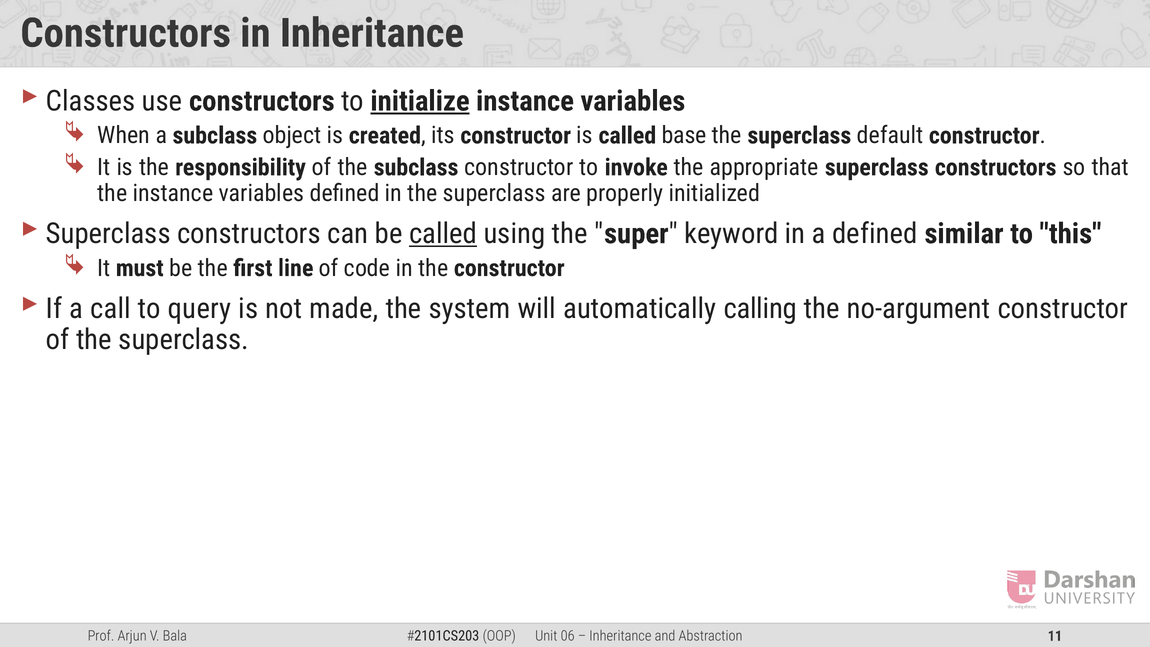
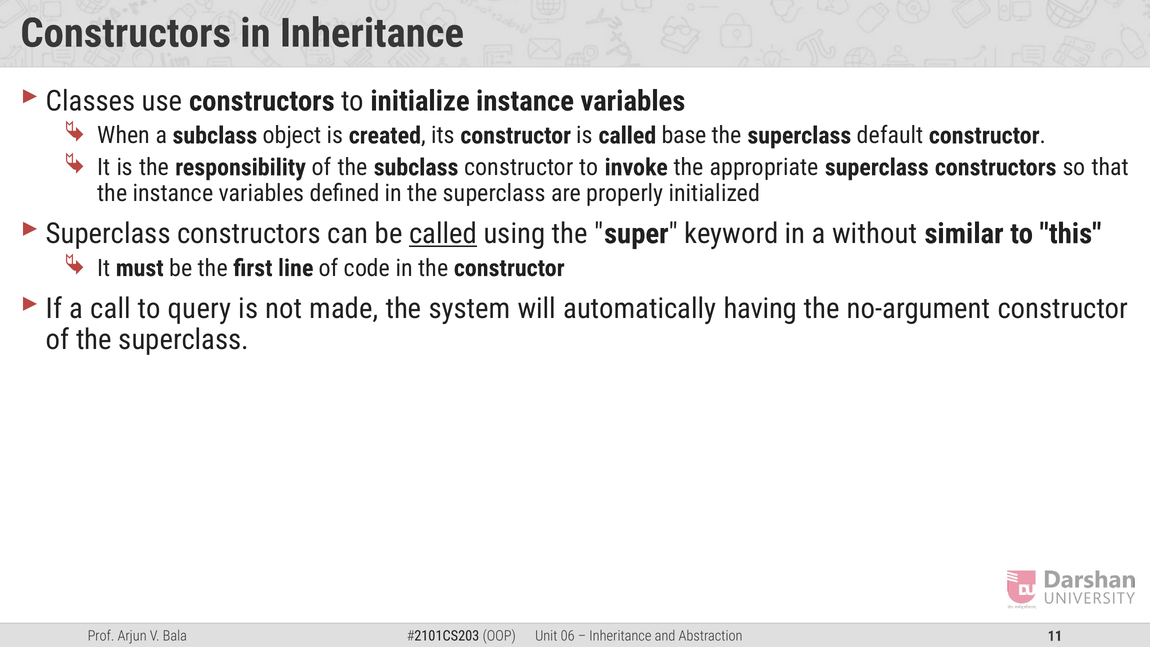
initialize underline: present -> none
a defined: defined -> without
calling: calling -> having
